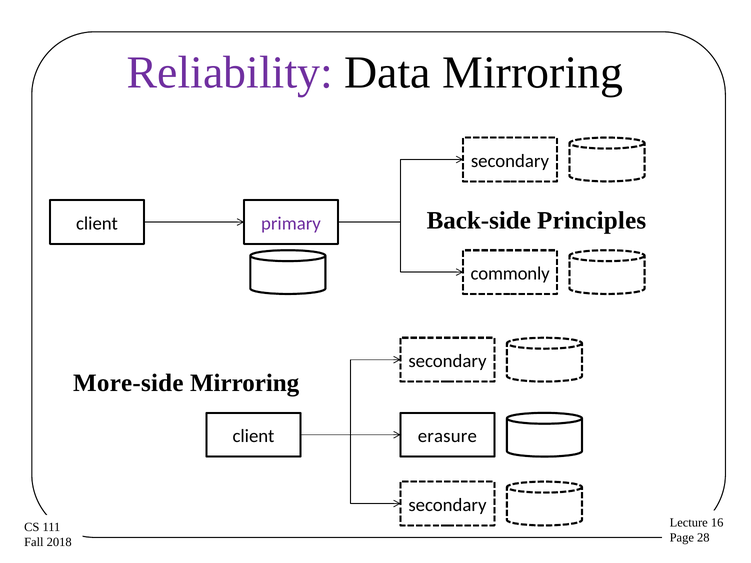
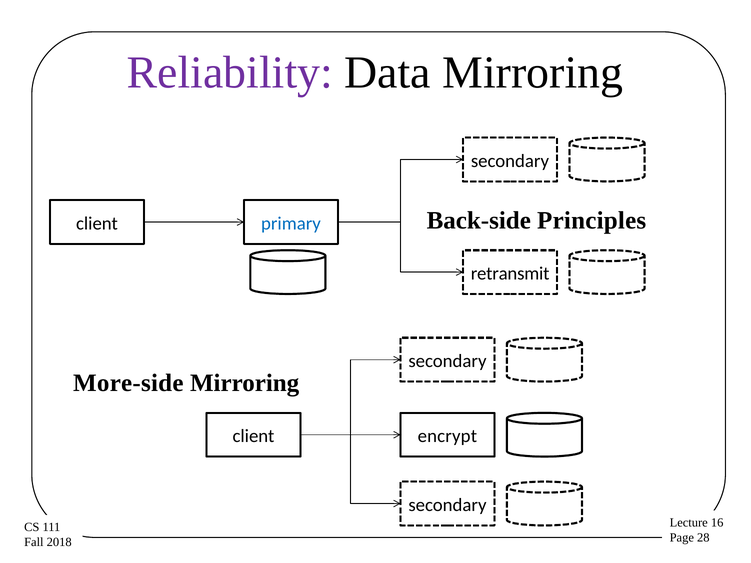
primary colour: purple -> blue
commonly: commonly -> retransmit
erasure: erasure -> encrypt
